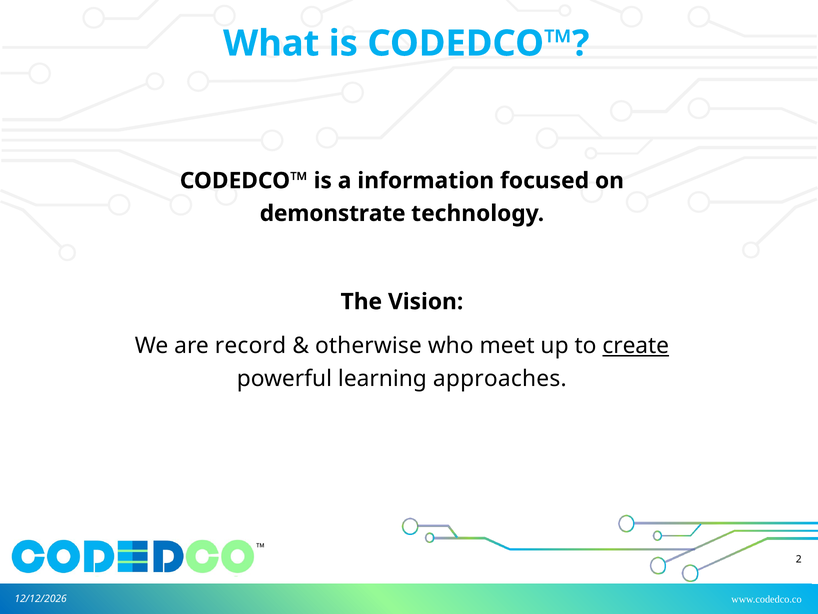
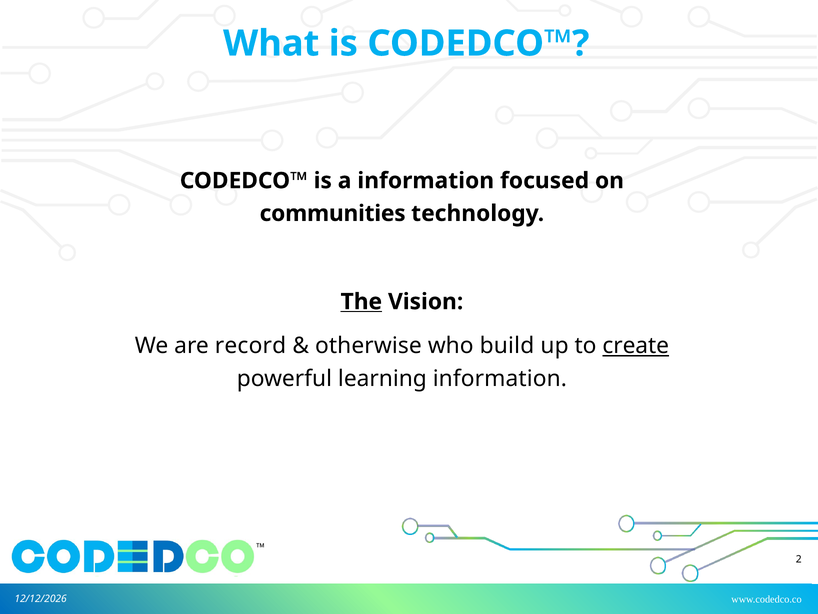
demonstrate: demonstrate -> communities
The underline: none -> present
meet: meet -> build
learning approaches: approaches -> information
